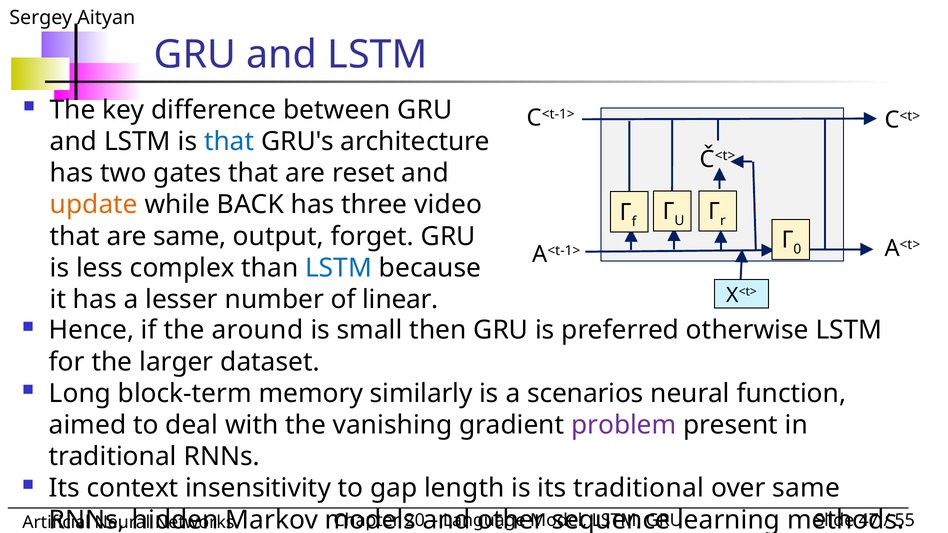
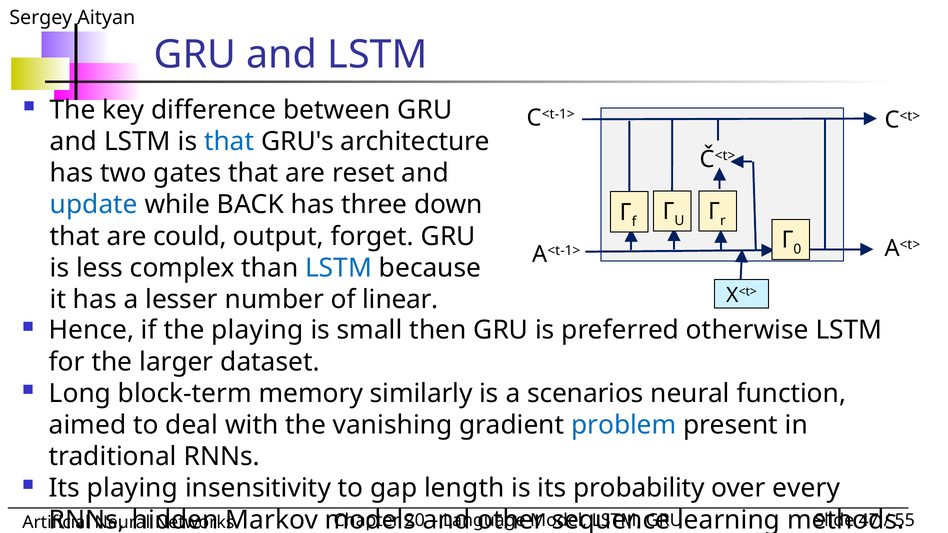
update colour: orange -> blue
video: video -> down
are same: same -> could
the around: around -> playing
problem colour: purple -> blue
Its context: context -> playing
its traditional: traditional -> probability
over same: same -> every
